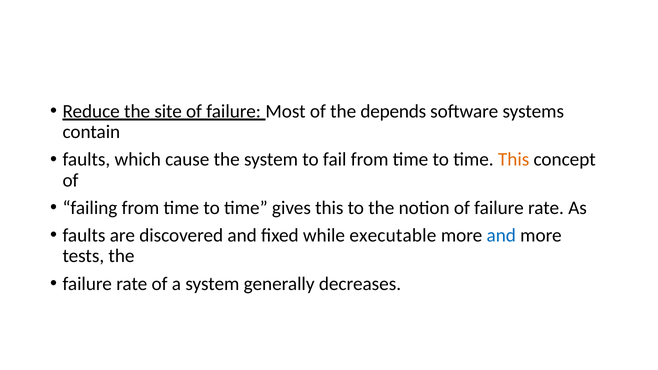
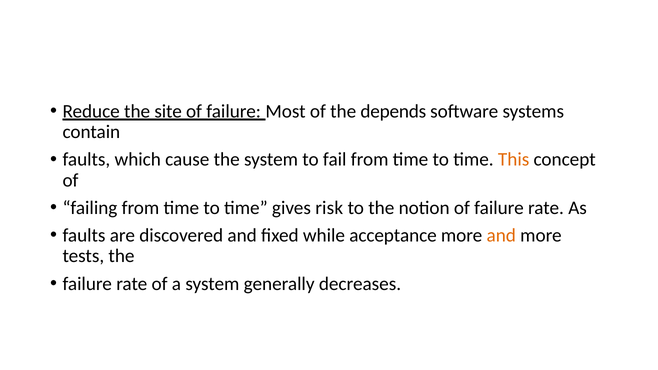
gives this: this -> risk
executable: executable -> acceptance
and at (501, 235) colour: blue -> orange
